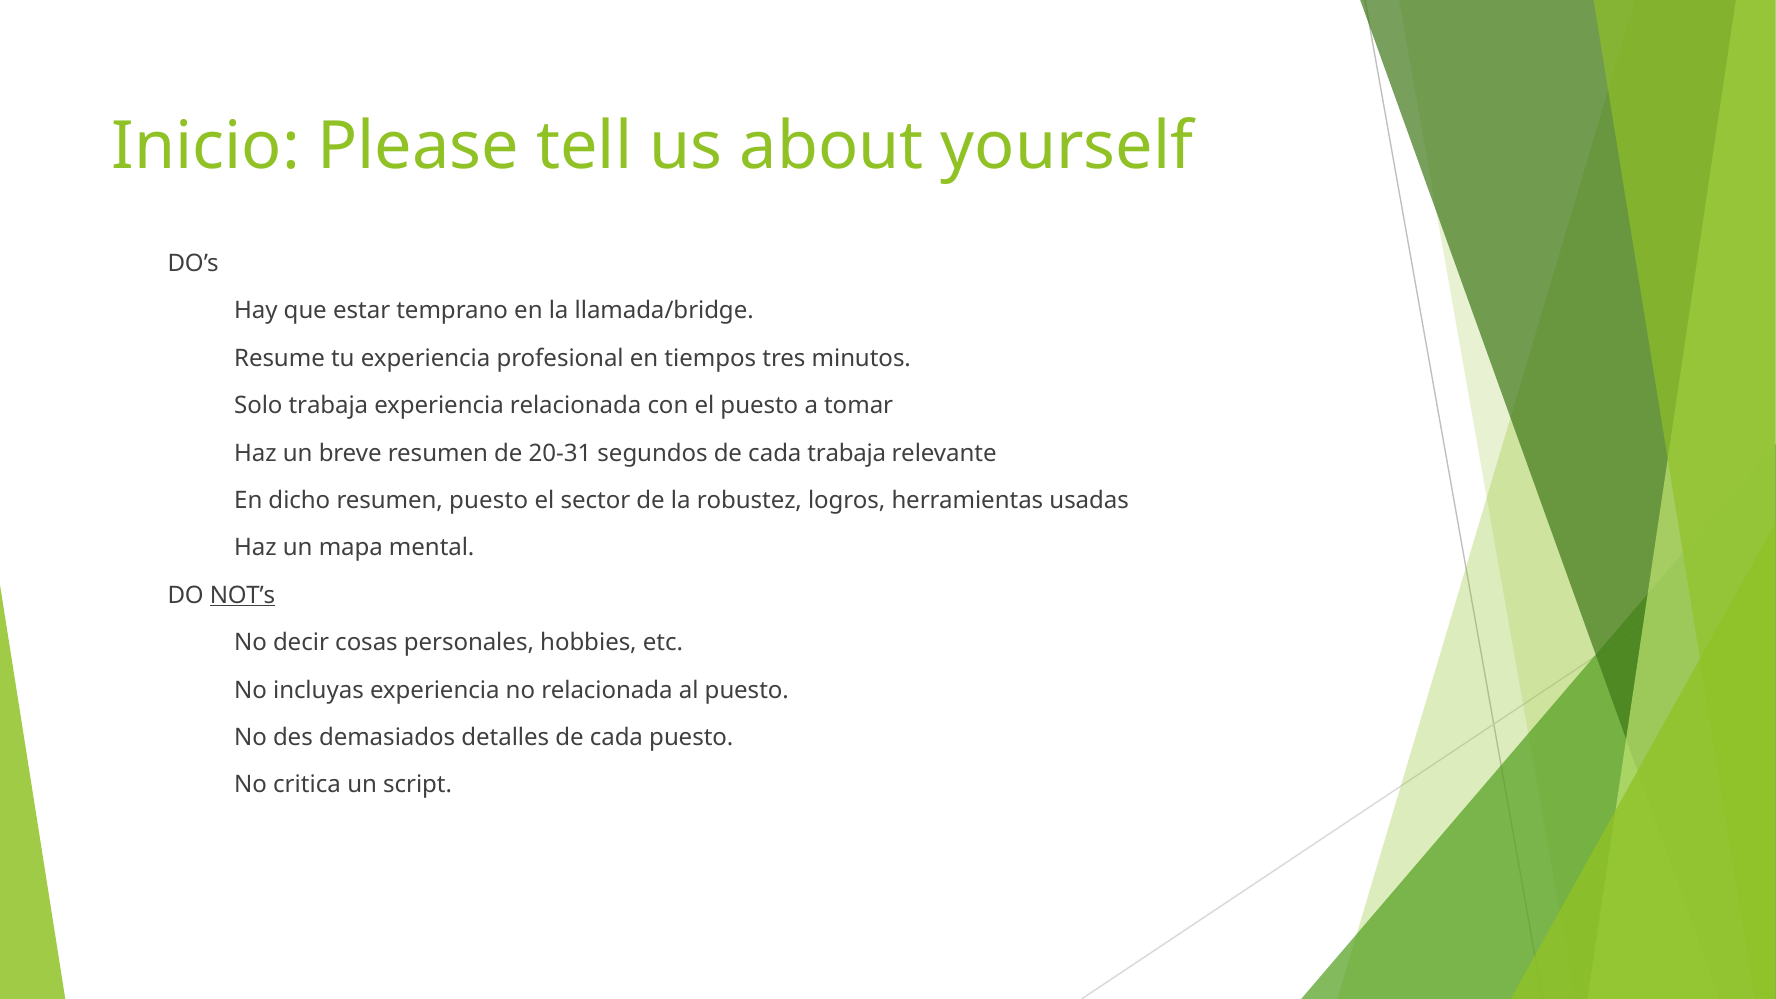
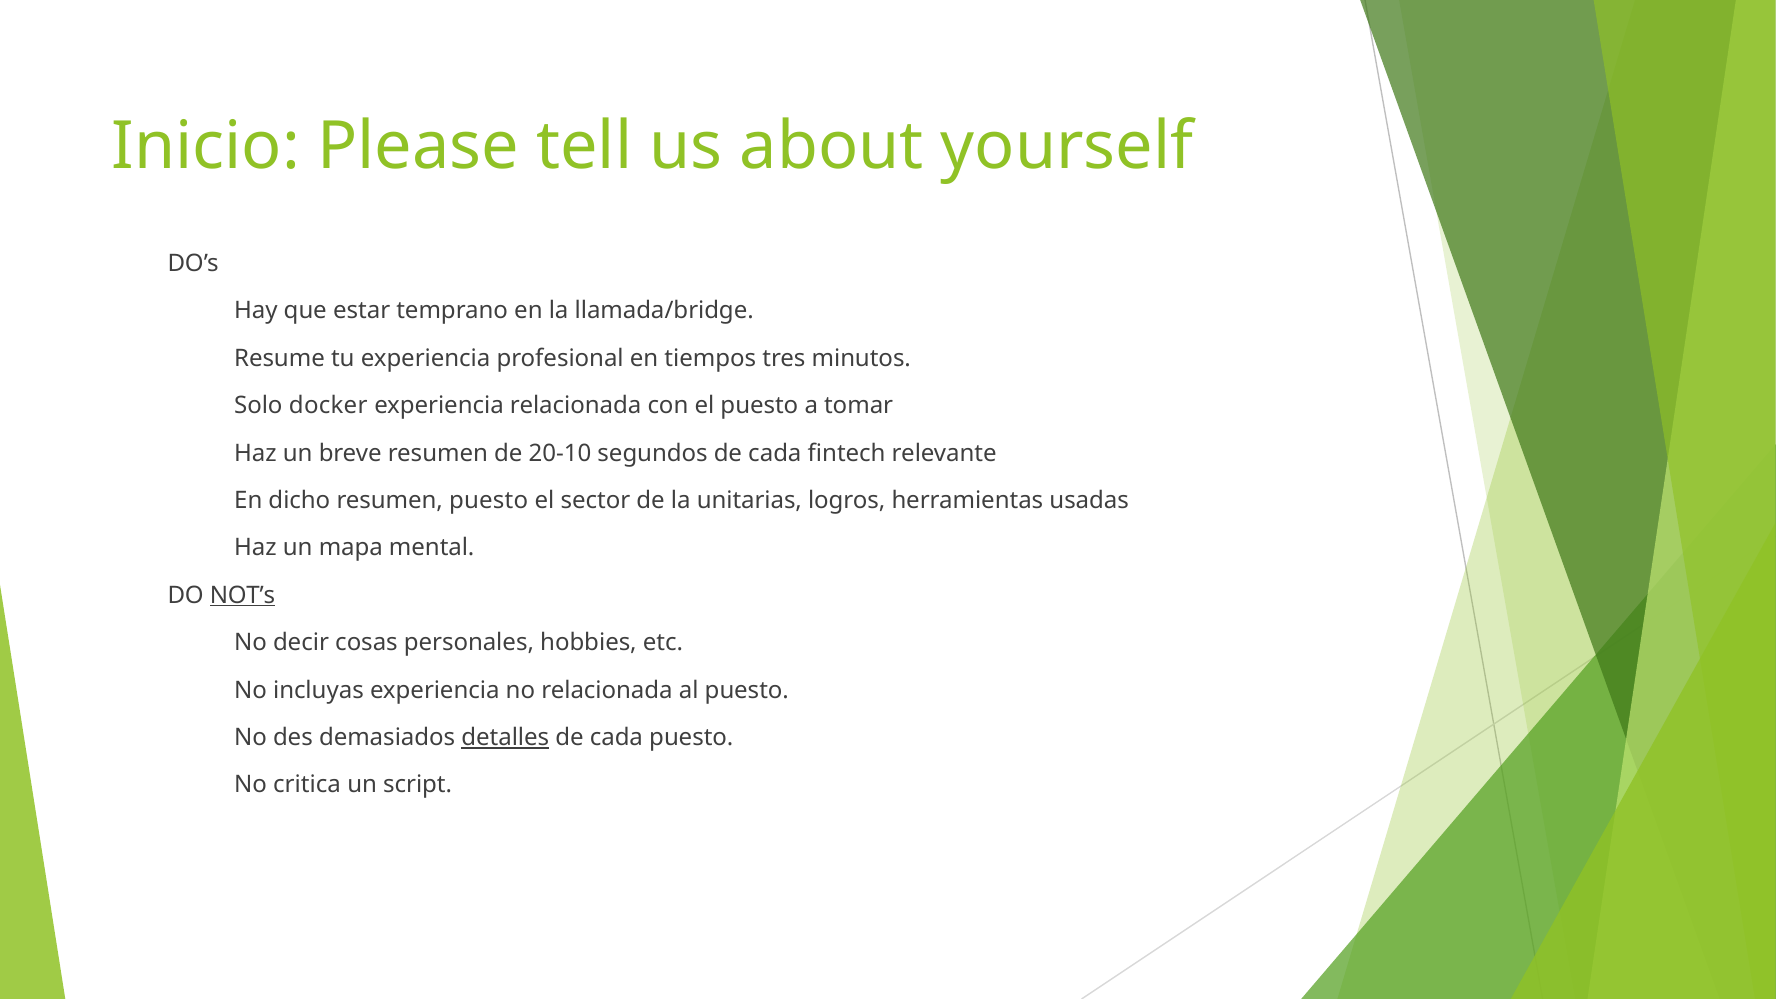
Solo trabaja: trabaja -> docker
20-31: 20-31 -> 20-10
cada trabaja: trabaja -> fintech
robustez: robustez -> unitarias
detalles underline: none -> present
